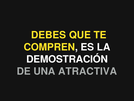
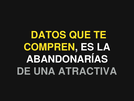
DEBES: DEBES -> DATOS
DEMOSTRACIÓN: DEMOSTRACIÓN -> ABANDONARÍAS
